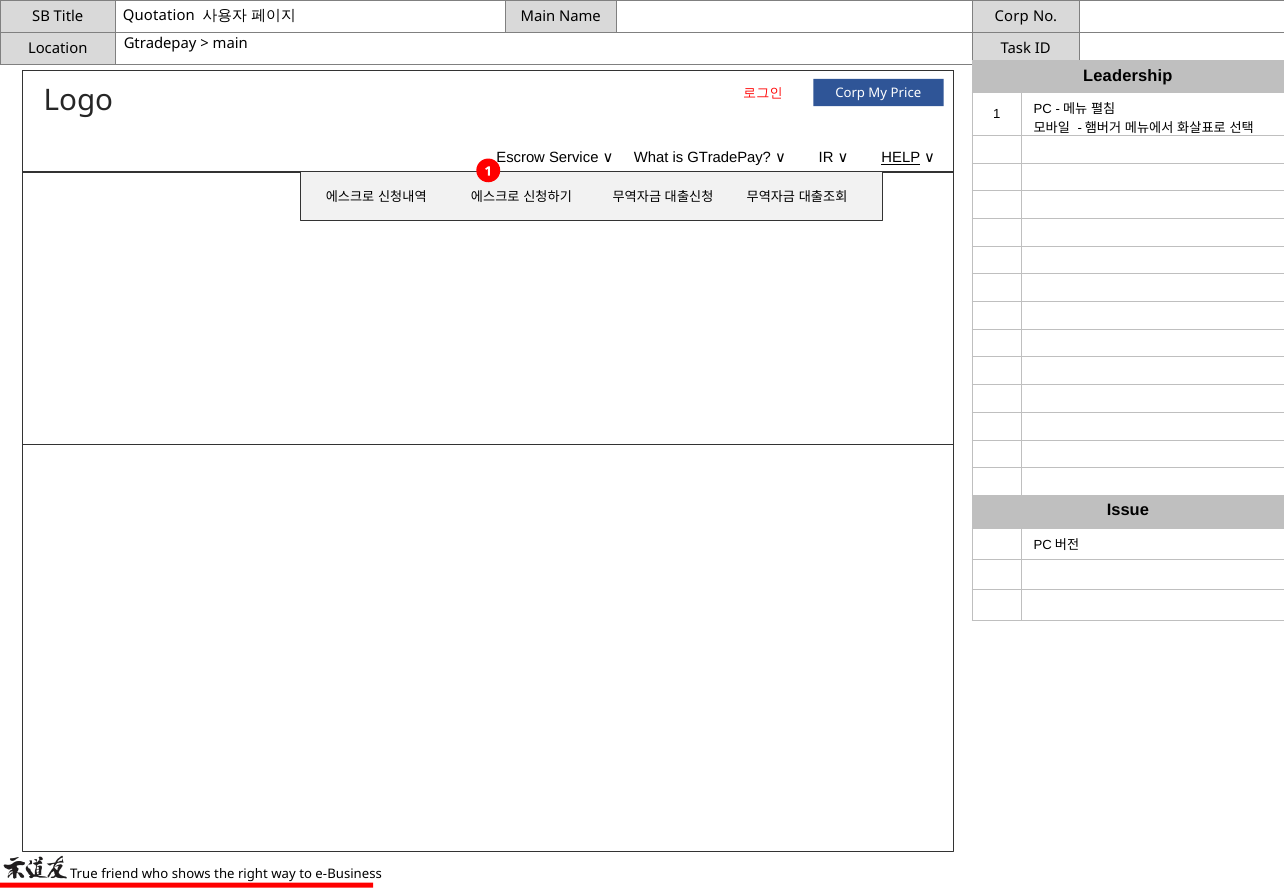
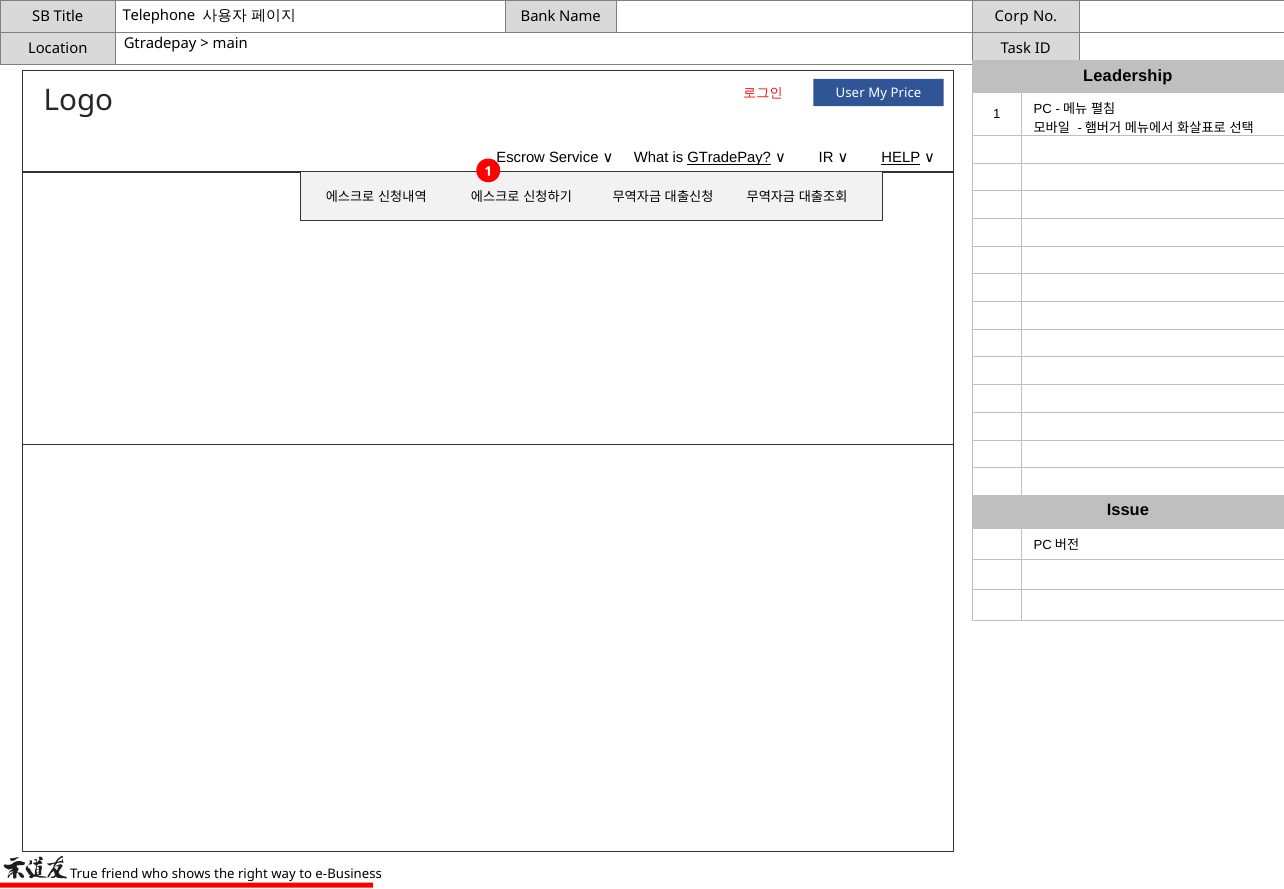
Quotation: Quotation -> Telephone
Main at (538, 17): Main -> Bank
Corp at (850, 93): Corp -> User
GTradePay at (729, 158) underline: none -> present
